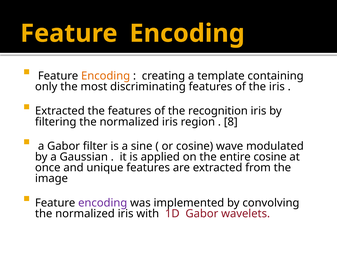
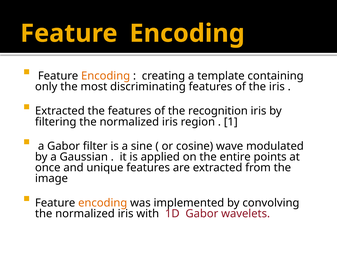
8: 8 -> 1
entire cosine: cosine -> points
encoding at (103, 203) colour: purple -> orange
